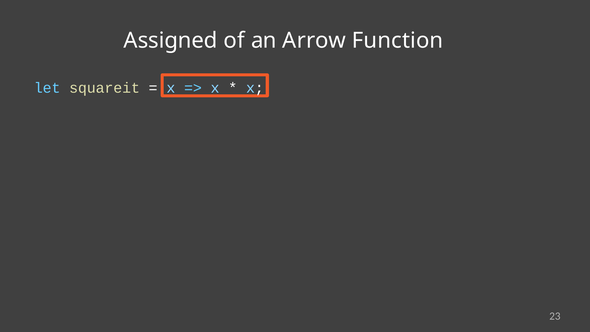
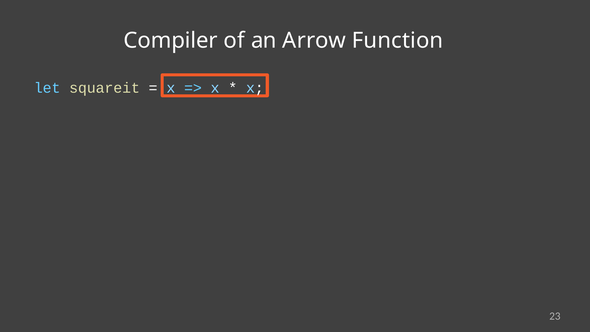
Assigned: Assigned -> Compiler
